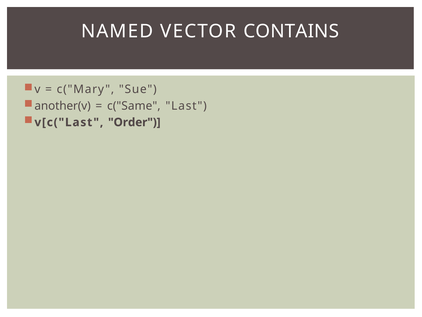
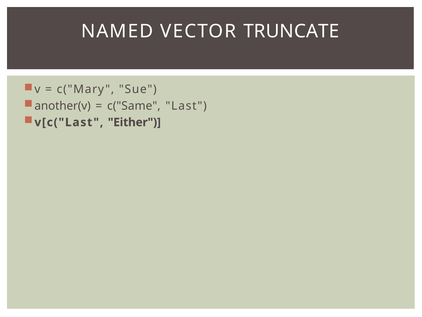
CONTAINS: CONTAINS -> TRUNCATE
Order: Order -> Either
